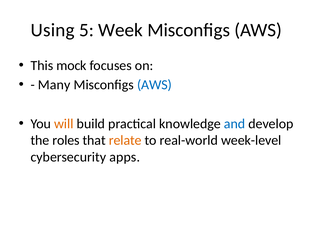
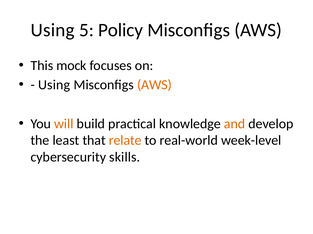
Week: Week -> Policy
Many at (54, 85): Many -> Using
AWS at (154, 85) colour: blue -> orange
and colour: blue -> orange
roles: roles -> least
apps: apps -> skills
